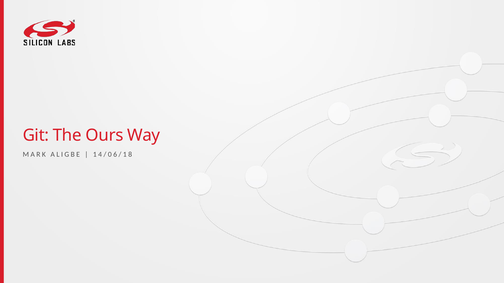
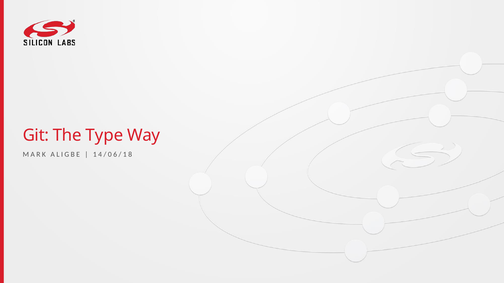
Ours: Ours -> Type
